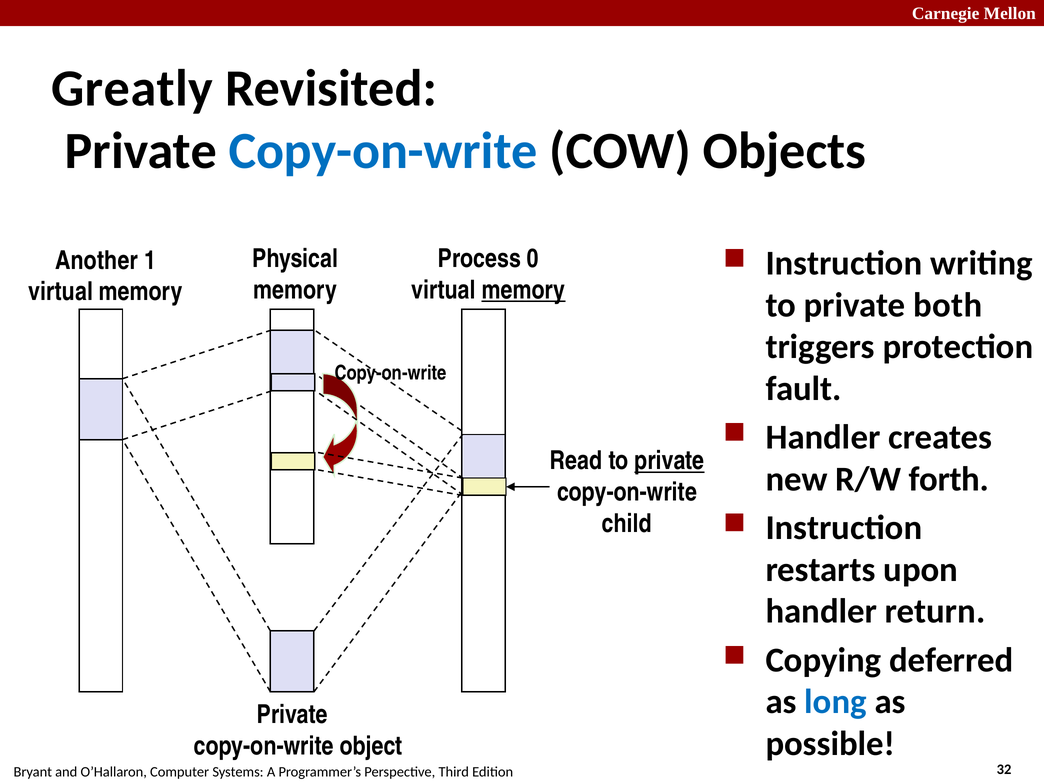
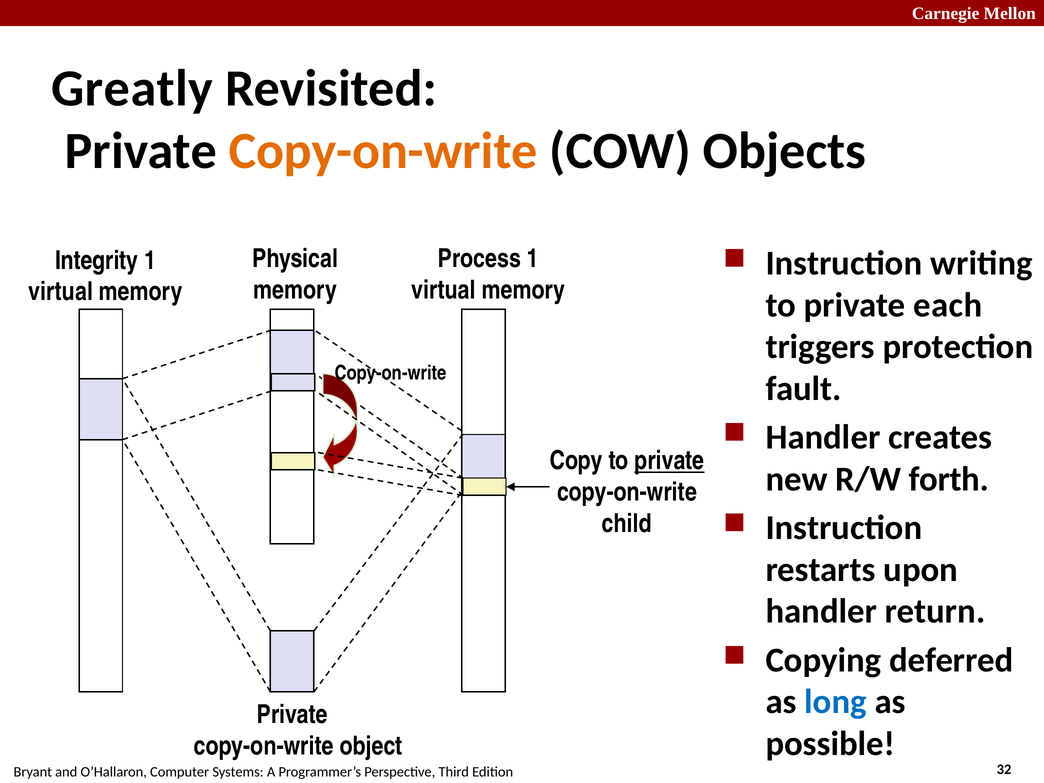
Copy-on-write at (383, 151) colour: blue -> orange
Process 0: 0 -> 1
Another: Another -> Integrity
memory at (523, 290) underline: present -> none
both: both -> each
Read: Read -> Copy
